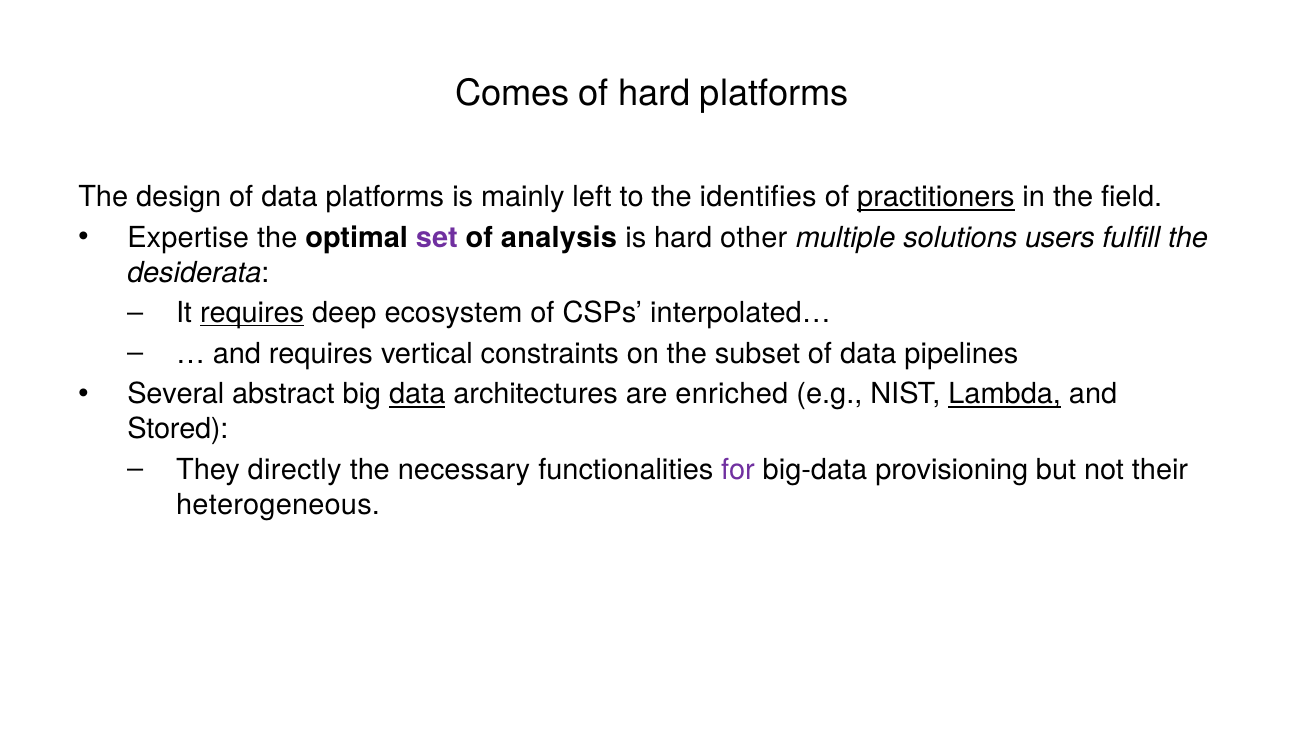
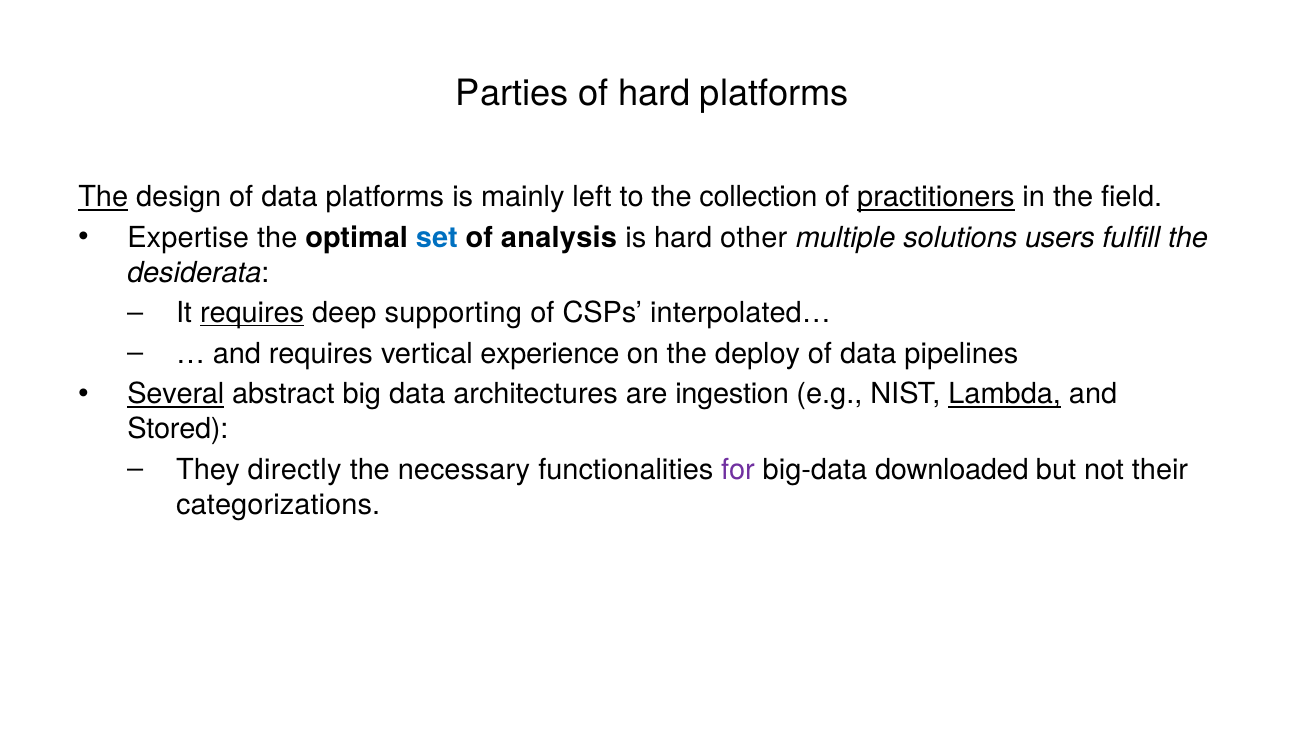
Comes: Comes -> Parties
The at (103, 197) underline: none -> present
identifies: identifies -> collection
set colour: purple -> blue
ecosystem: ecosystem -> supporting
constraints: constraints -> experience
subset: subset -> deploy
Several underline: none -> present
data at (417, 394) underline: present -> none
enriched: enriched -> ingestion
provisioning: provisioning -> downloaded
heterogeneous: heterogeneous -> categorizations
